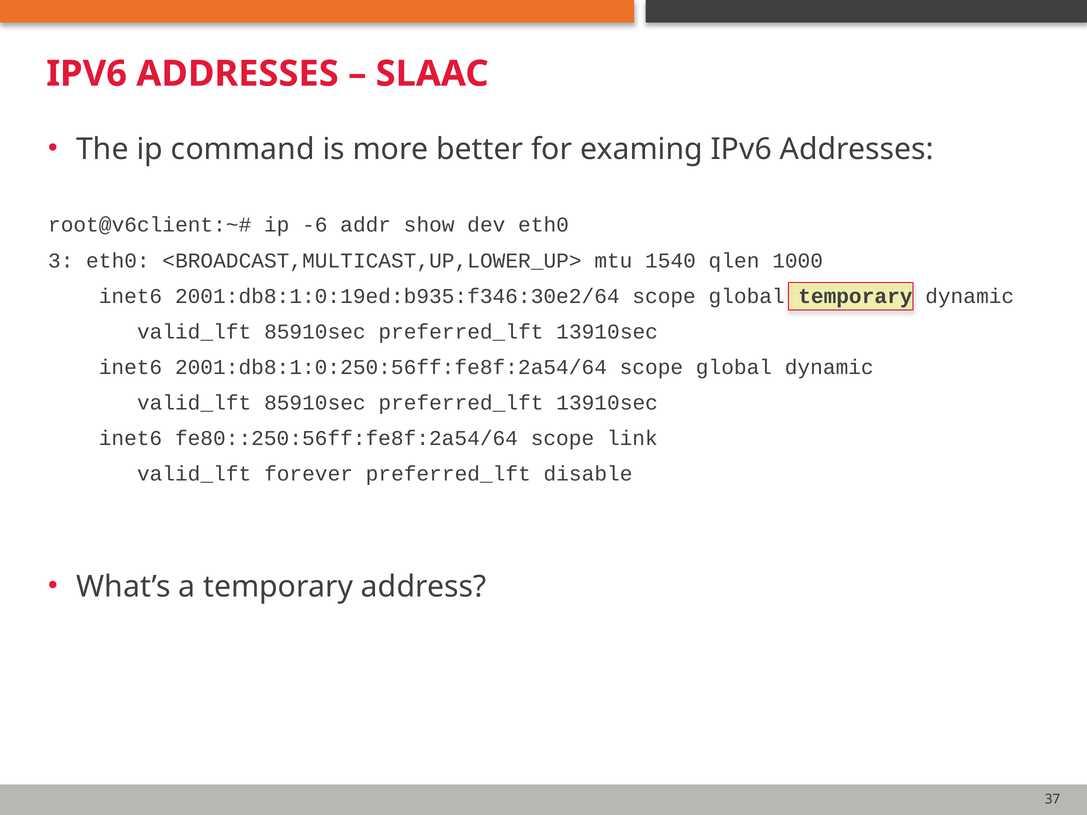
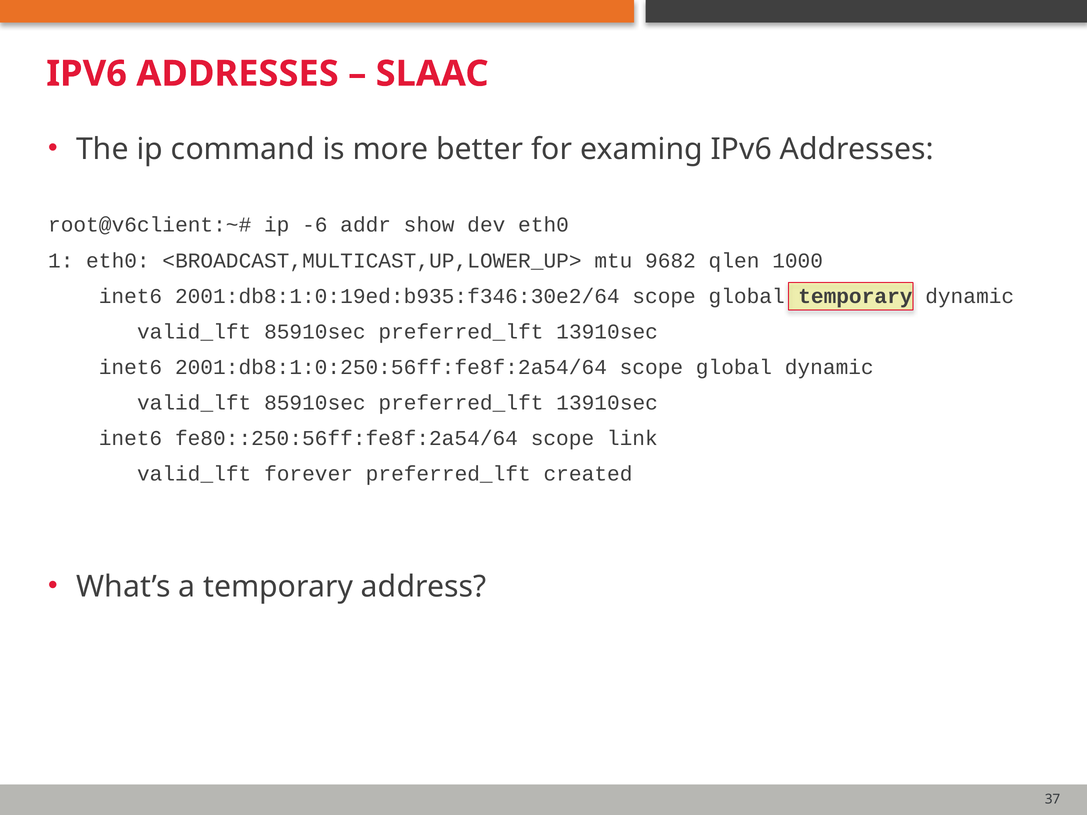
3: 3 -> 1
1540: 1540 -> 9682
disable: disable -> created
